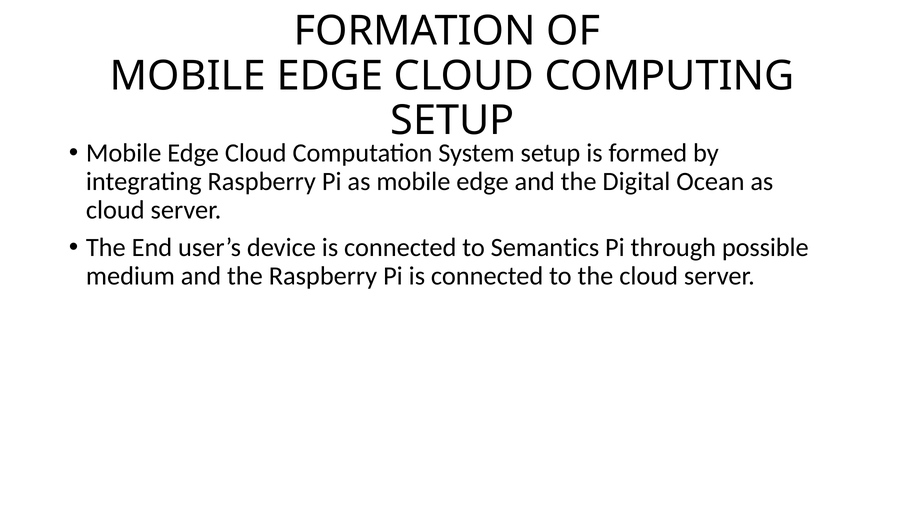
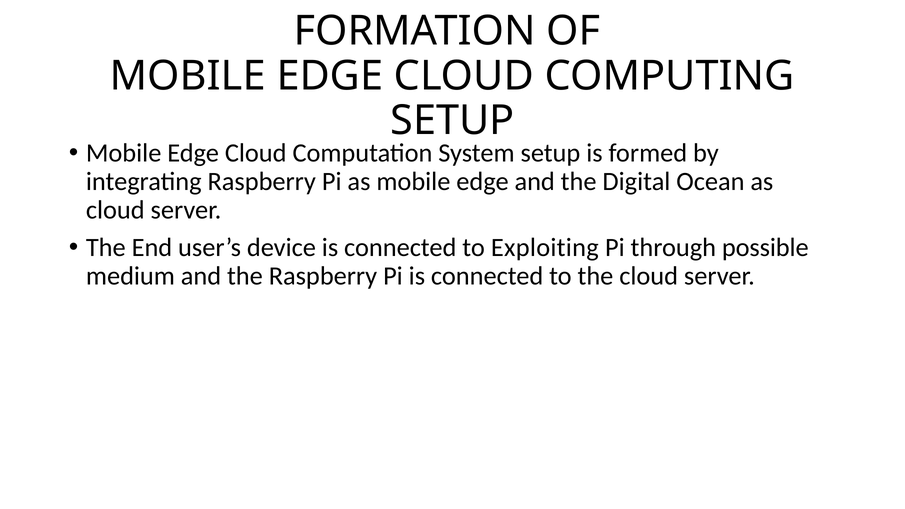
Semantics: Semantics -> Exploiting
